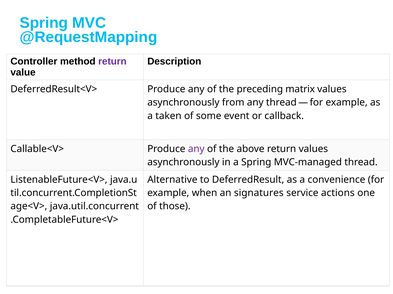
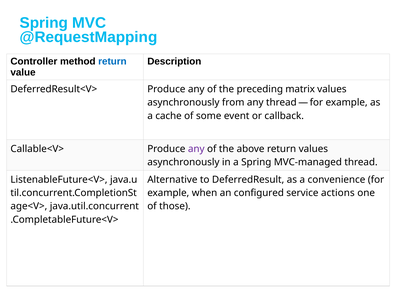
return at (112, 62) colour: purple -> blue
taken: taken -> cache
signatures: signatures -> configured
